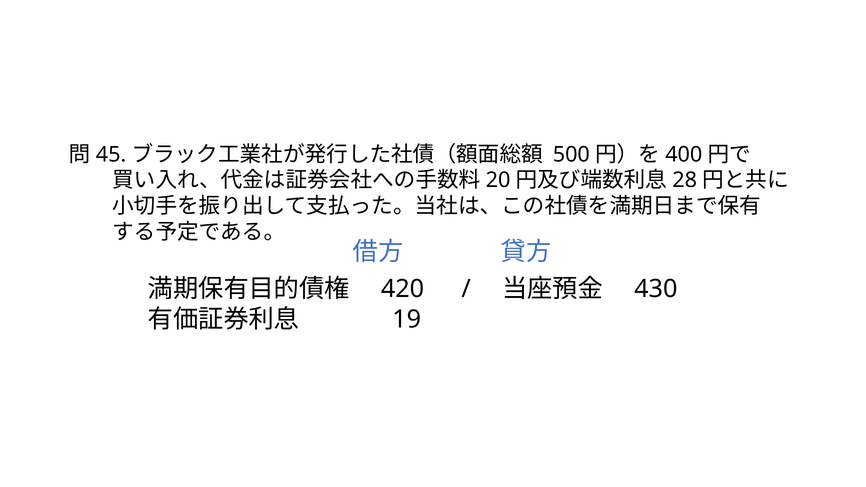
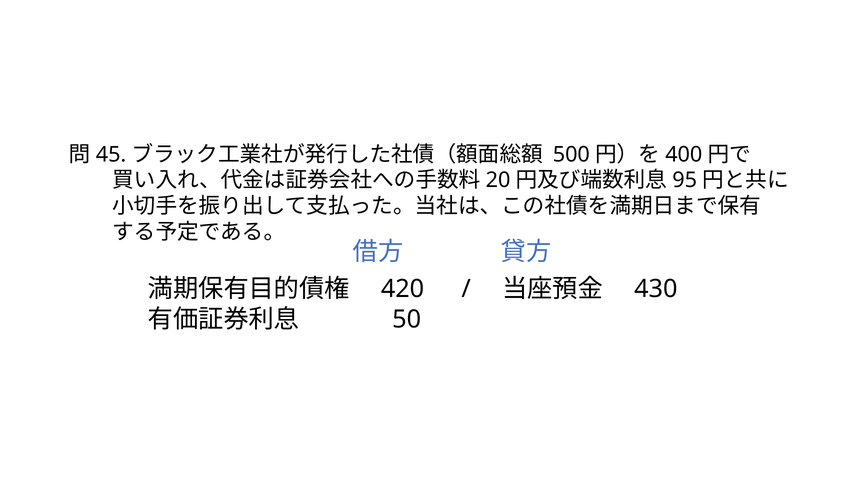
28: 28 -> 95
19: 19 -> 50
